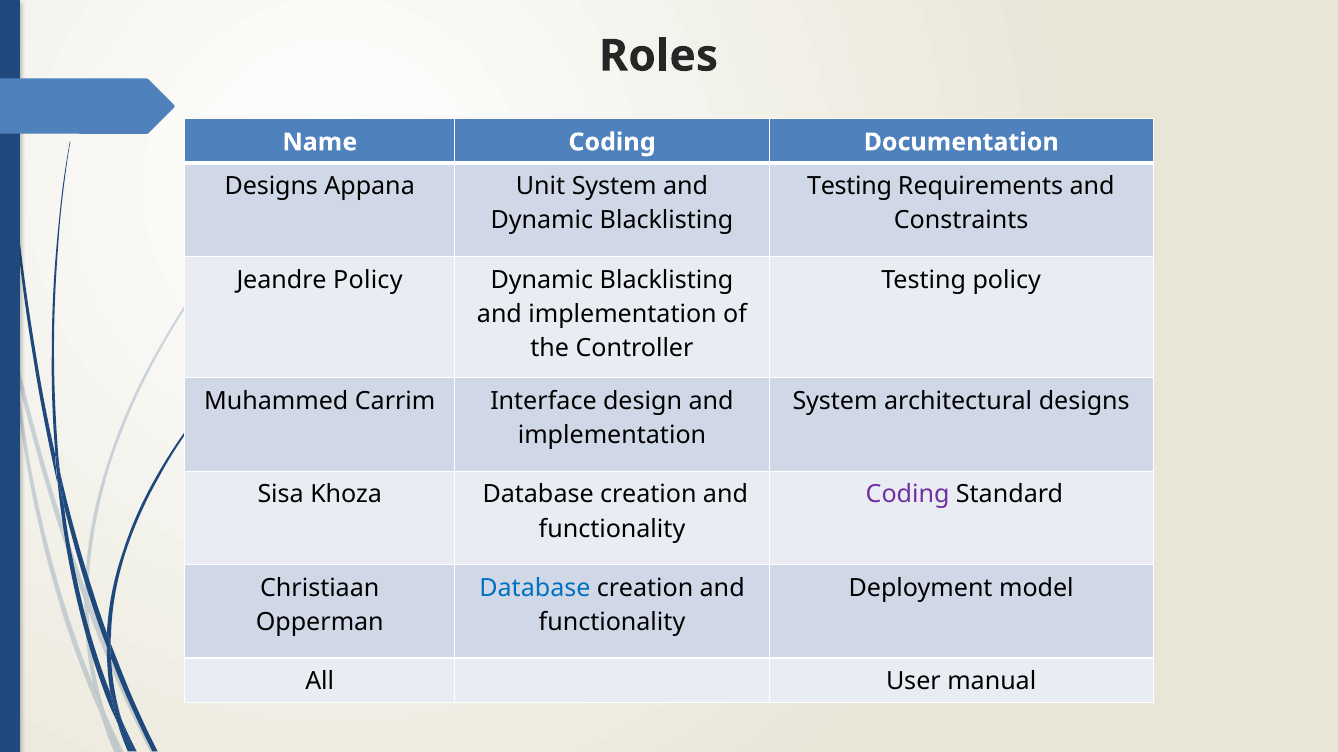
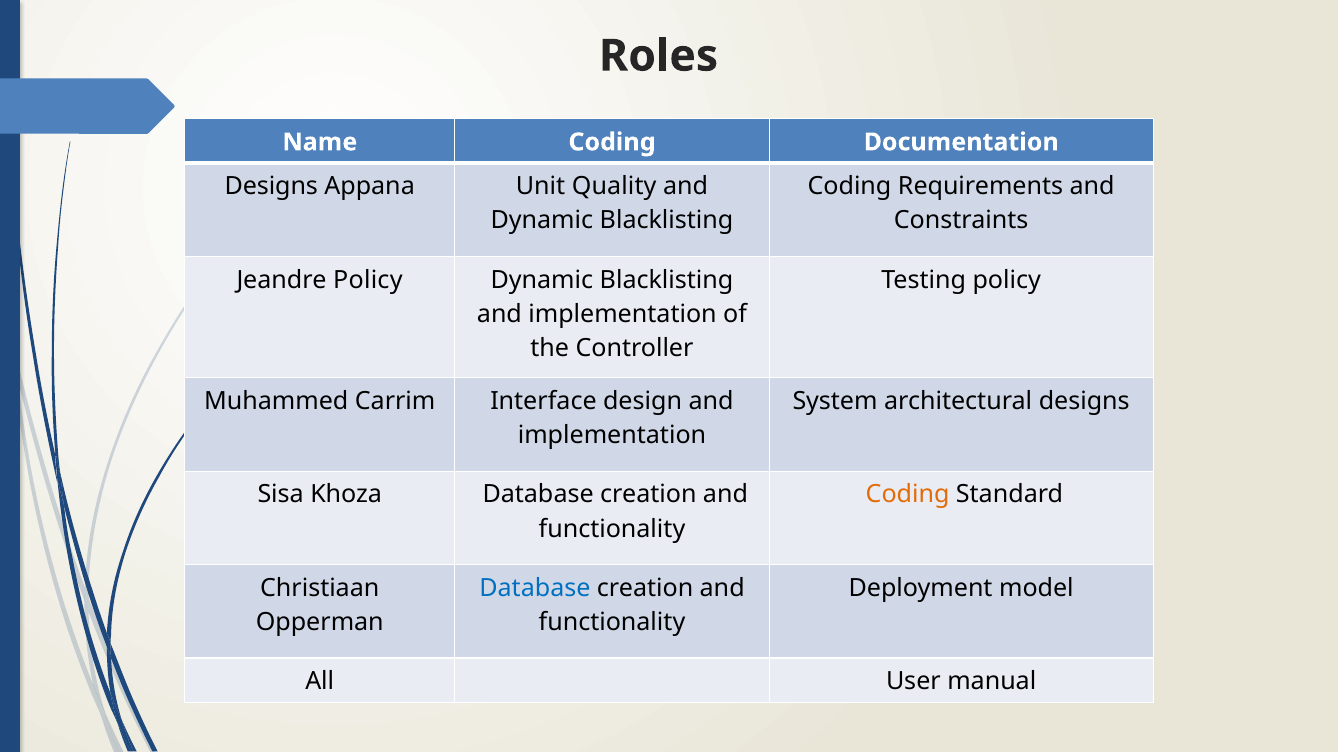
Unit System: System -> Quality
Testing at (850, 186): Testing -> Coding
Coding at (908, 495) colour: purple -> orange
